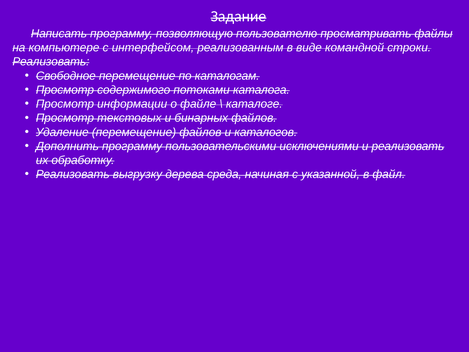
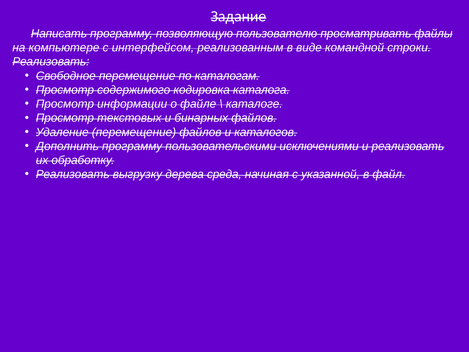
потоками: потоками -> кодировка
